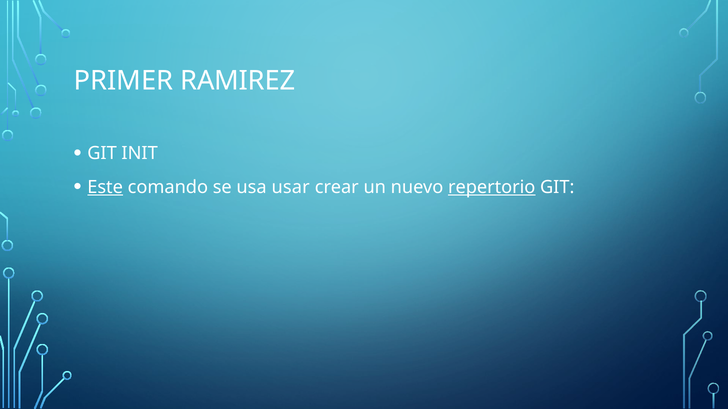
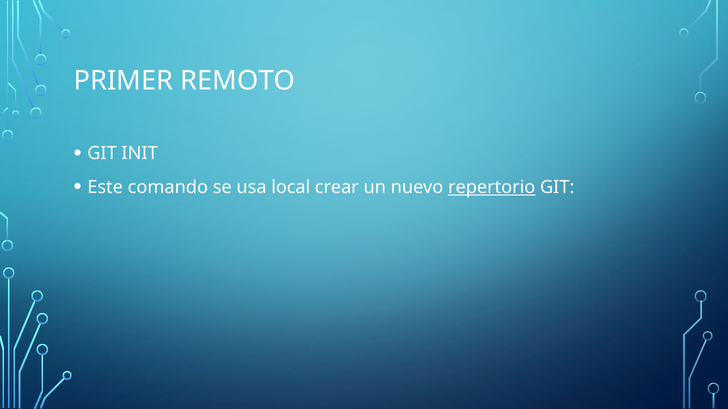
RAMIREZ: RAMIREZ -> REMOTO
Este underline: present -> none
usar: usar -> local
